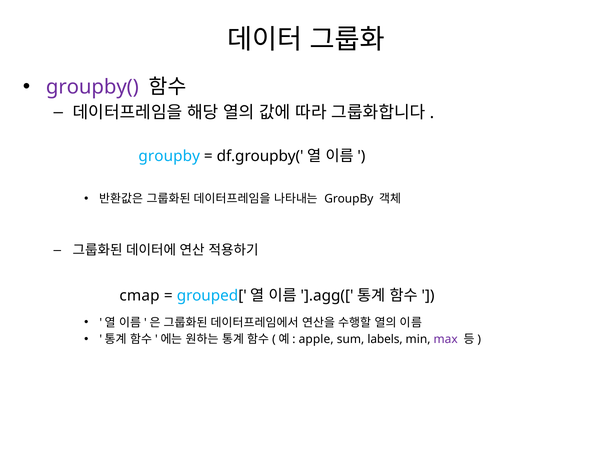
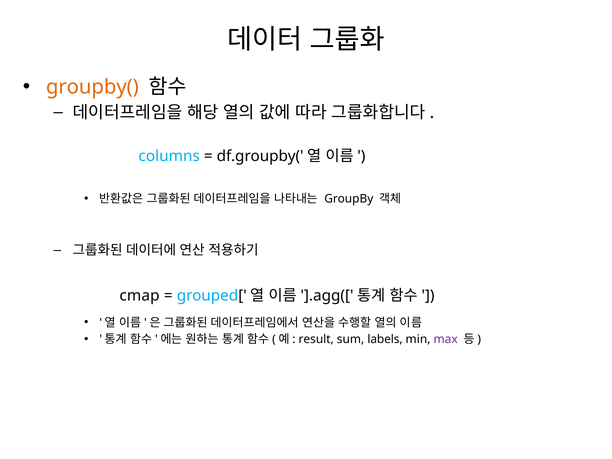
groupby( colour: purple -> orange
groupby at (169, 156): groupby -> columns
apple: apple -> result
